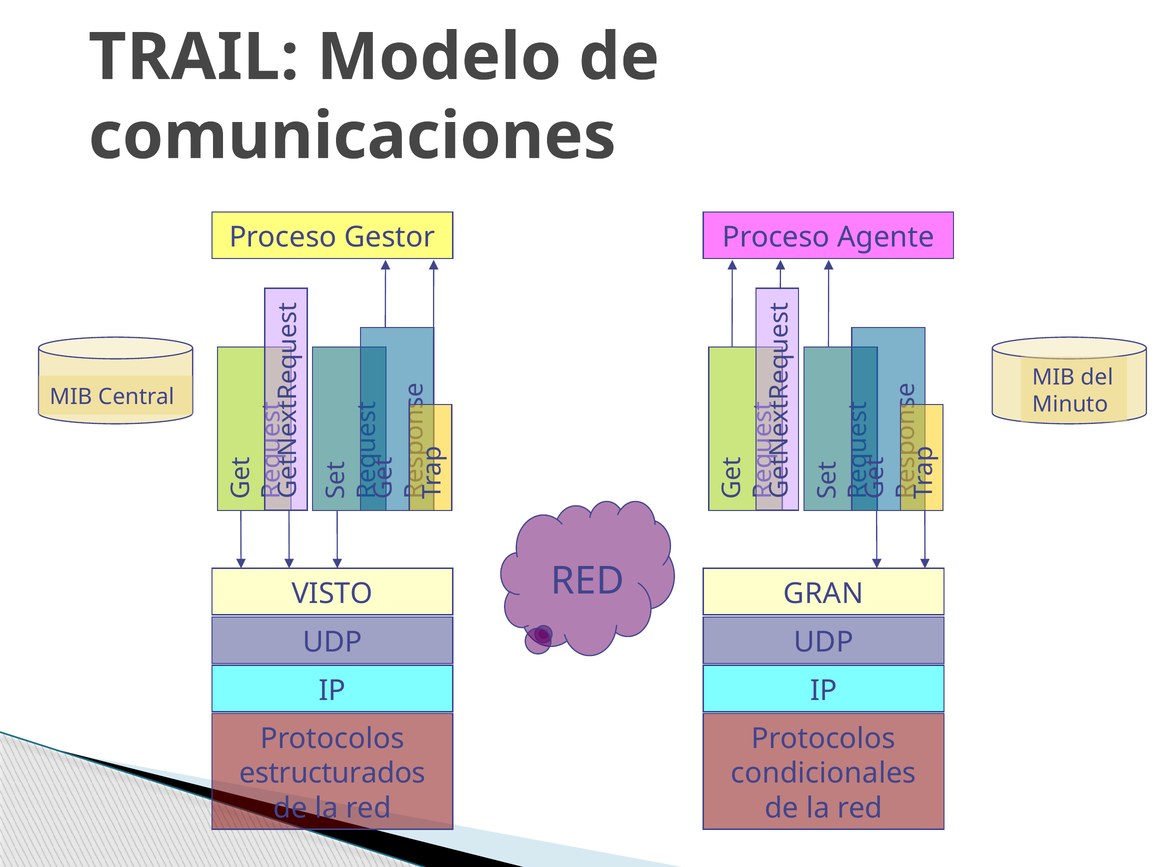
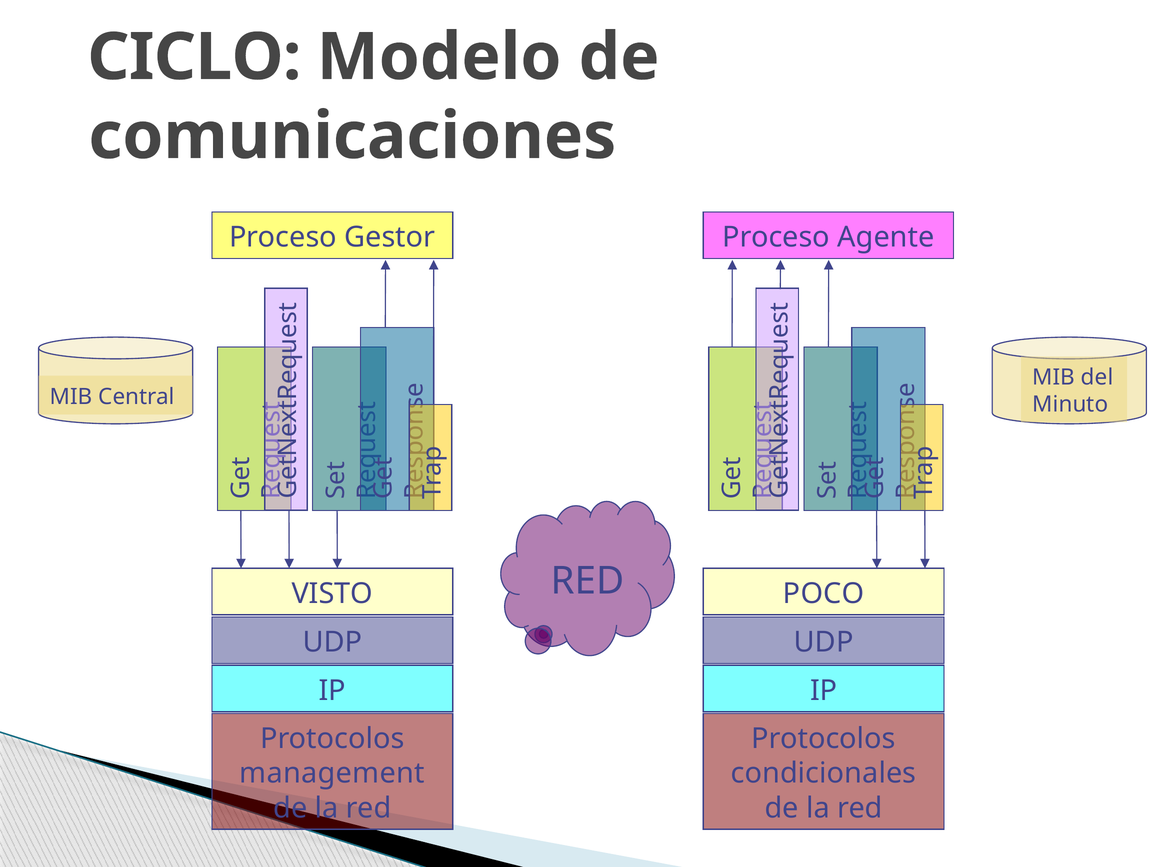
TRAIL: TRAIL -> CICLO
GRAN: GRAN -> POCO
estructurados: estructurados -> management
